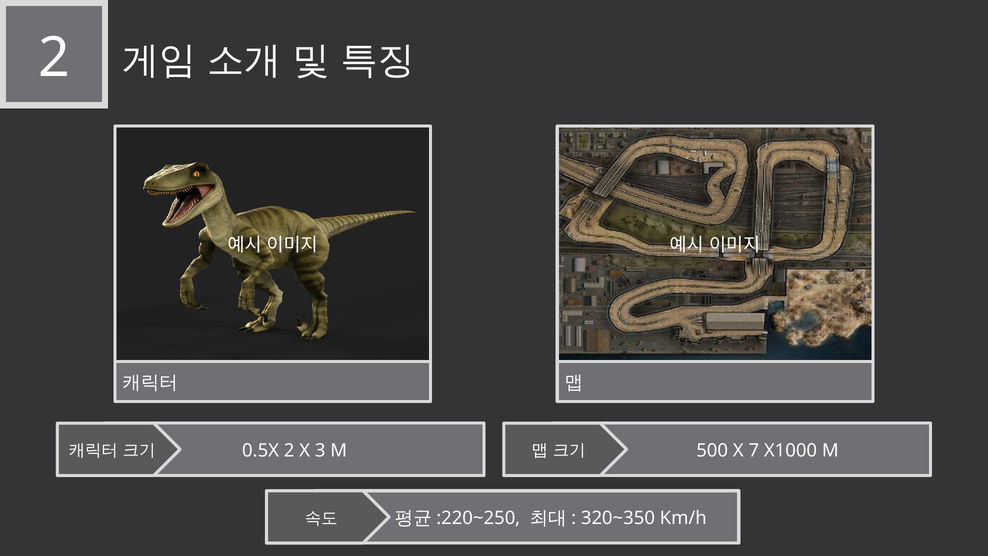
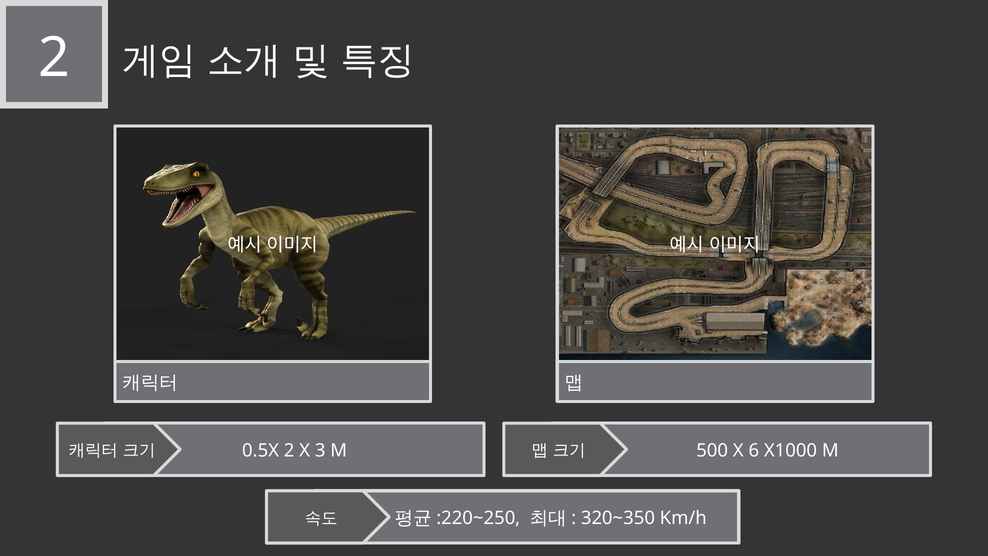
7: 7 -> 6
